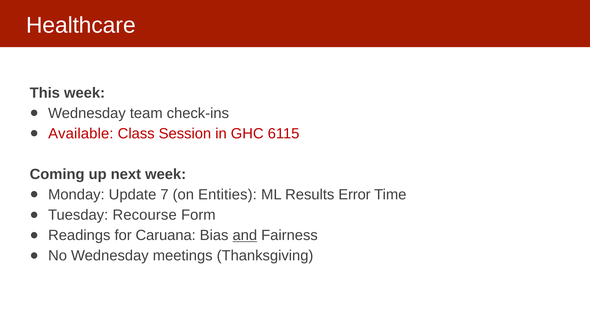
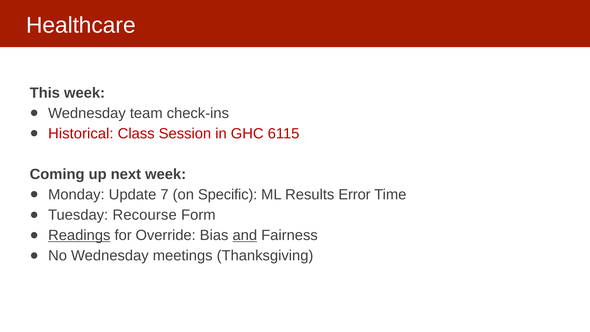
Available: Available -> Historical
Entities: Entities -> Specific
Readings underline: none -> present
Caruana: Caruana -> Override
